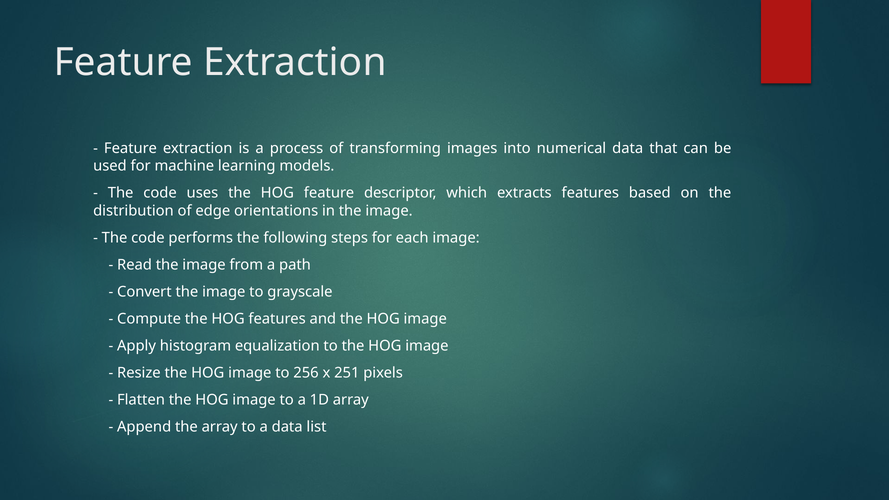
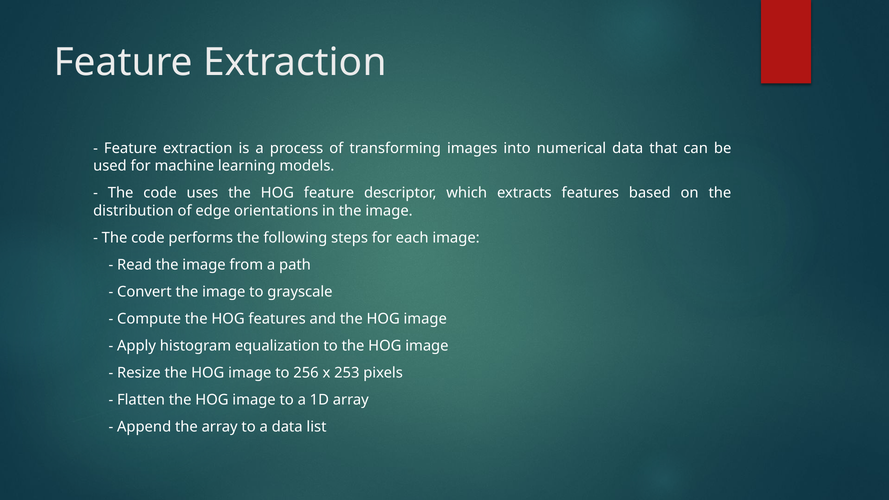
251: 251 -> 253
